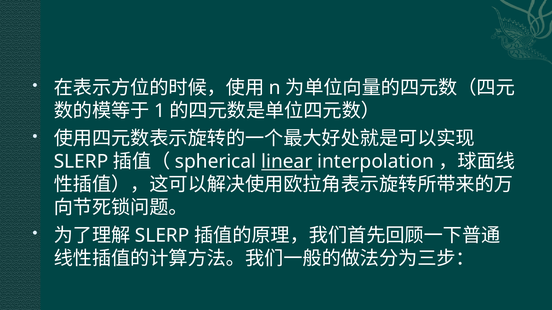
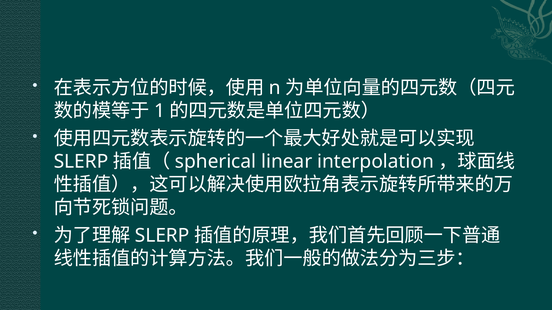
linear underline: present -> none
